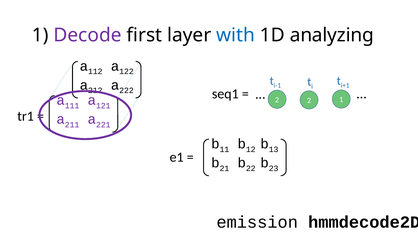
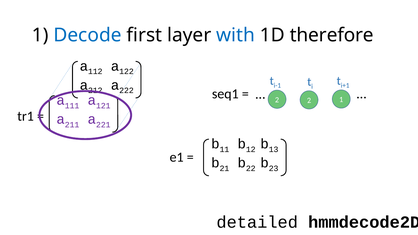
Decode colour: purple -> blue
analyzing: analyzing -> therefore
emission: emission -> detailed
